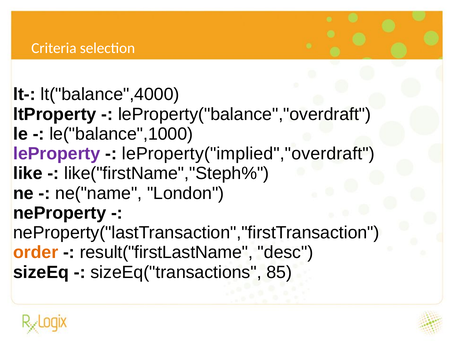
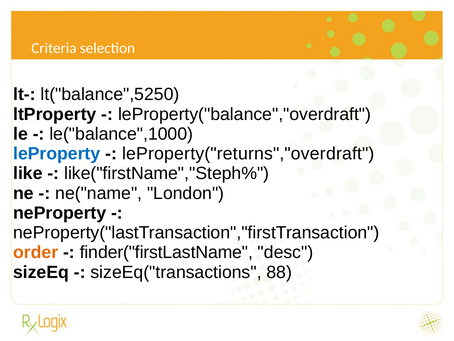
lt("balance",4000: lt("balance",4000 -> lt("balance",5250
leProperty colour: purple -> blue
leProperty("implied","overdraft: leProperty("implied","overdraft -> leProperty("returns","overdraft
result("firstLastName: result("firstLastName -> finder("firstLastName
85: 85 -> 88
